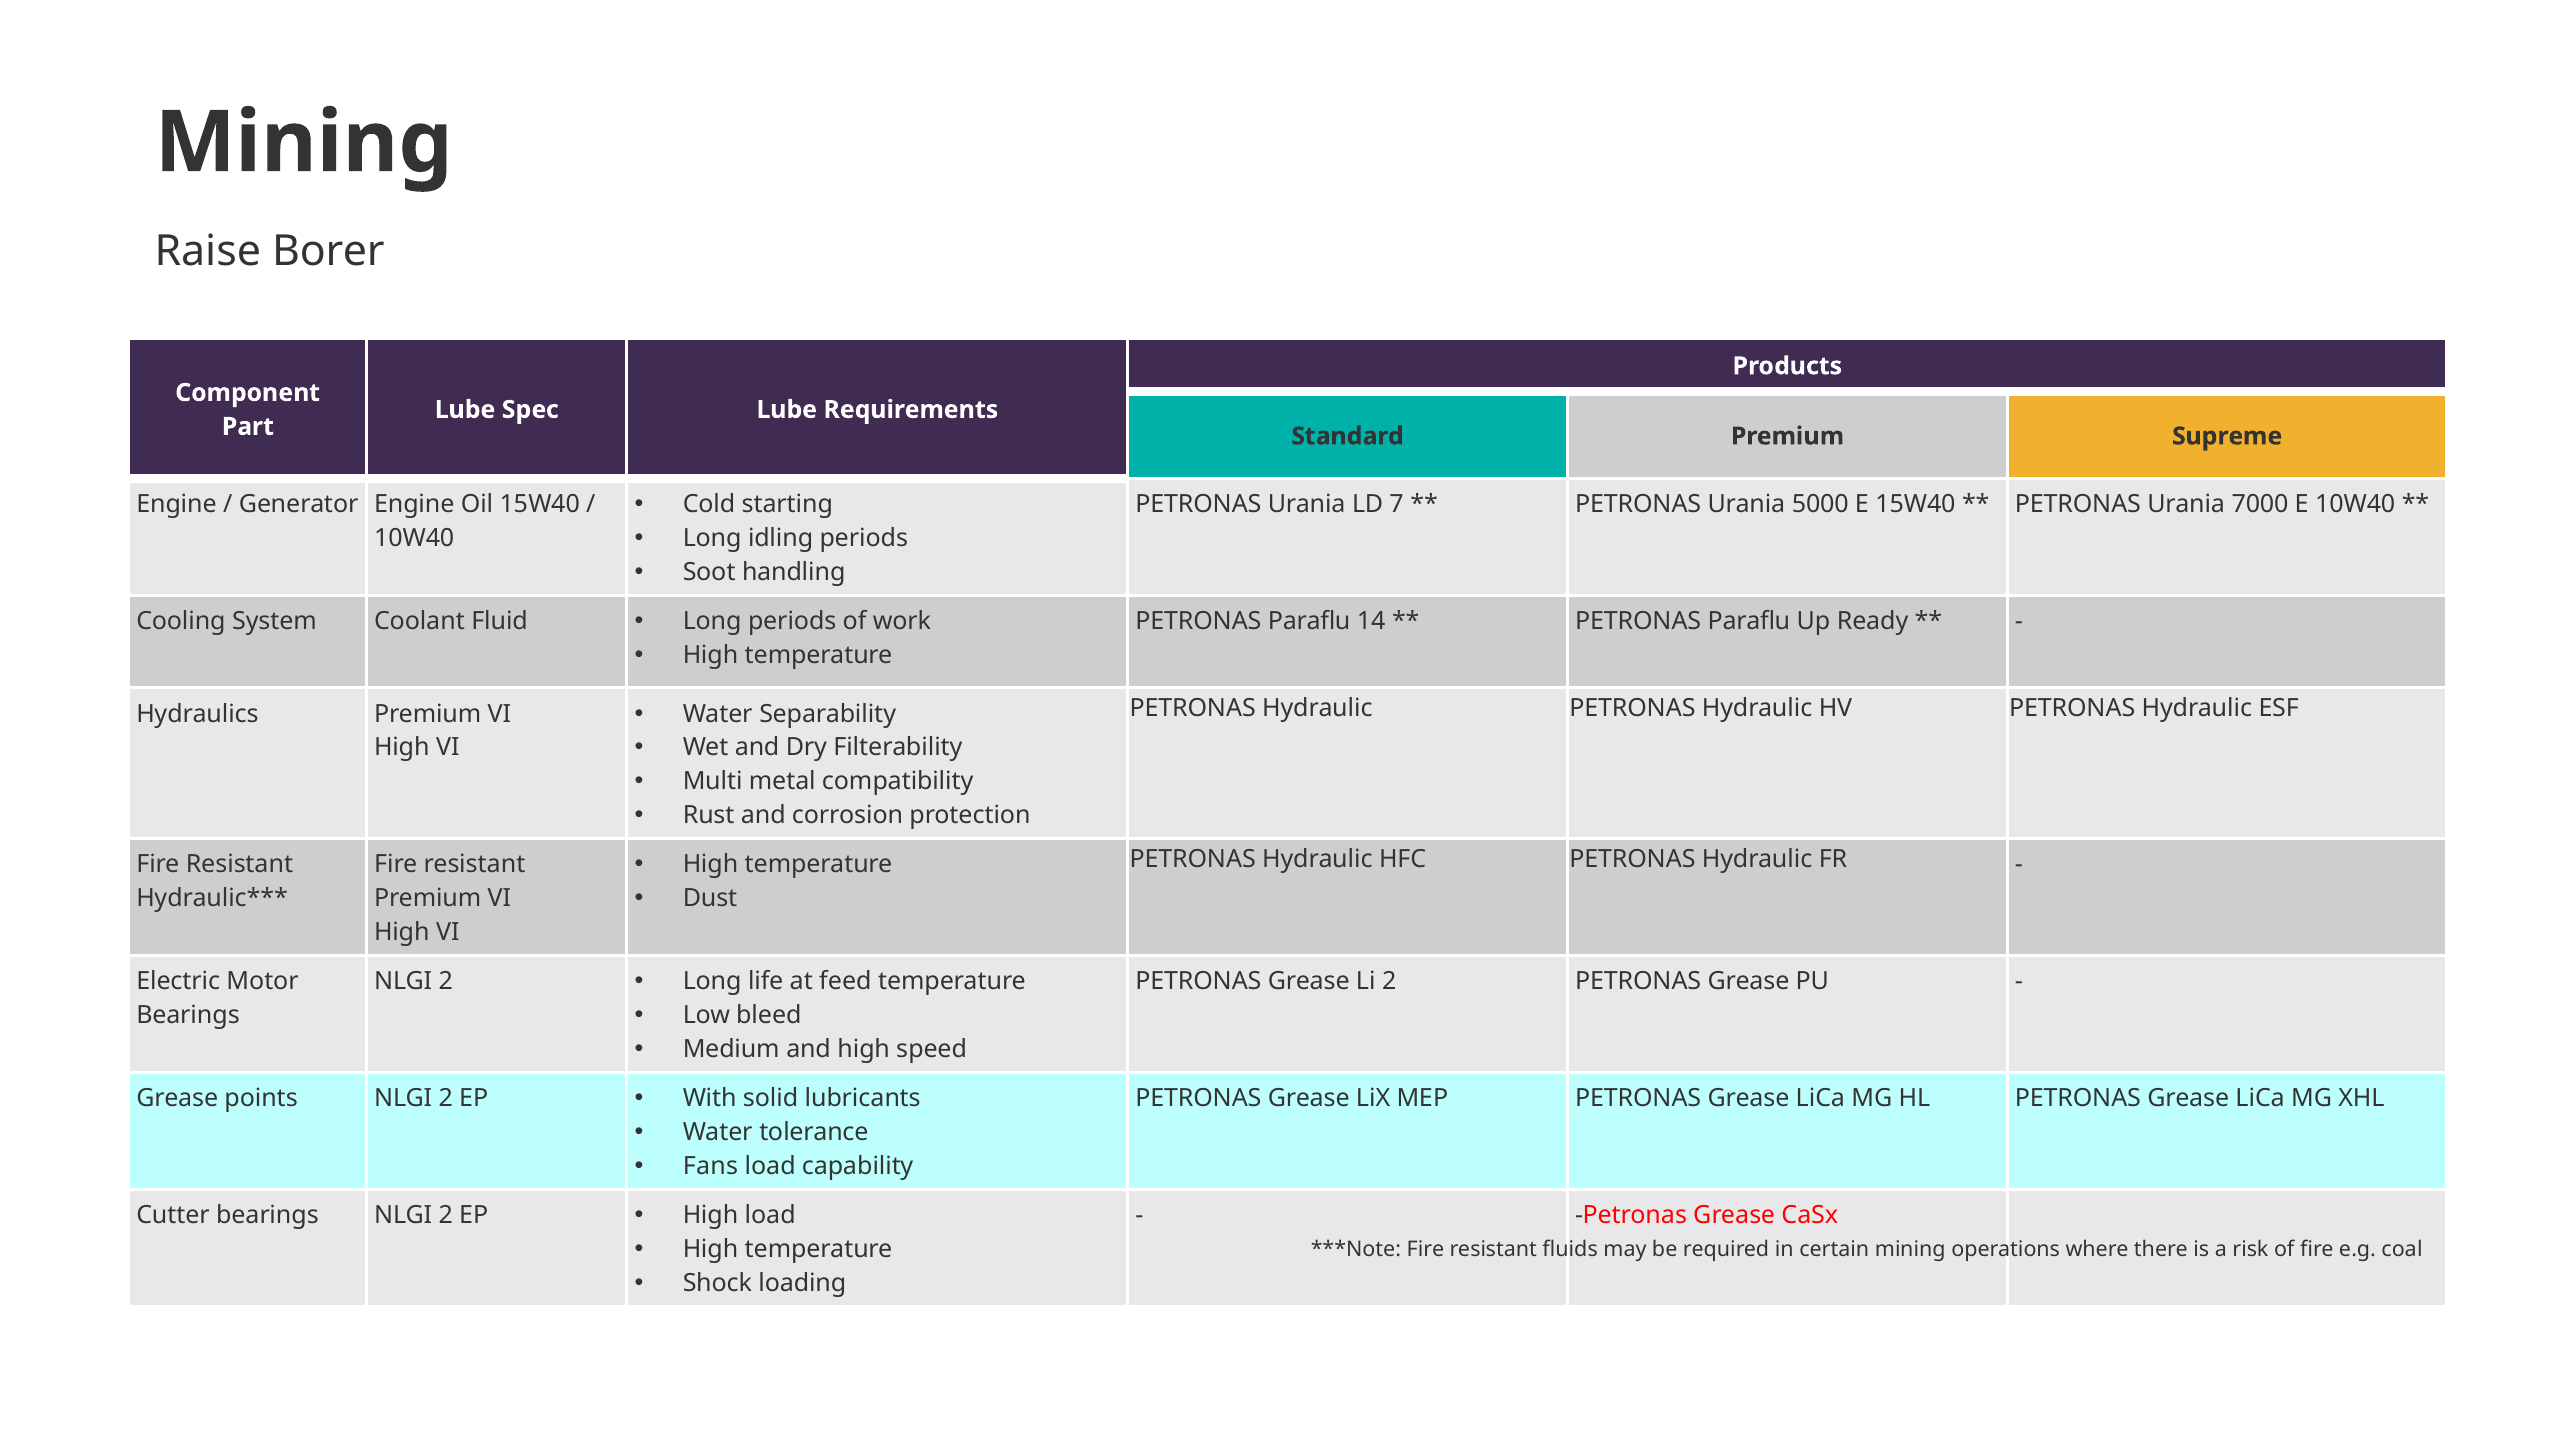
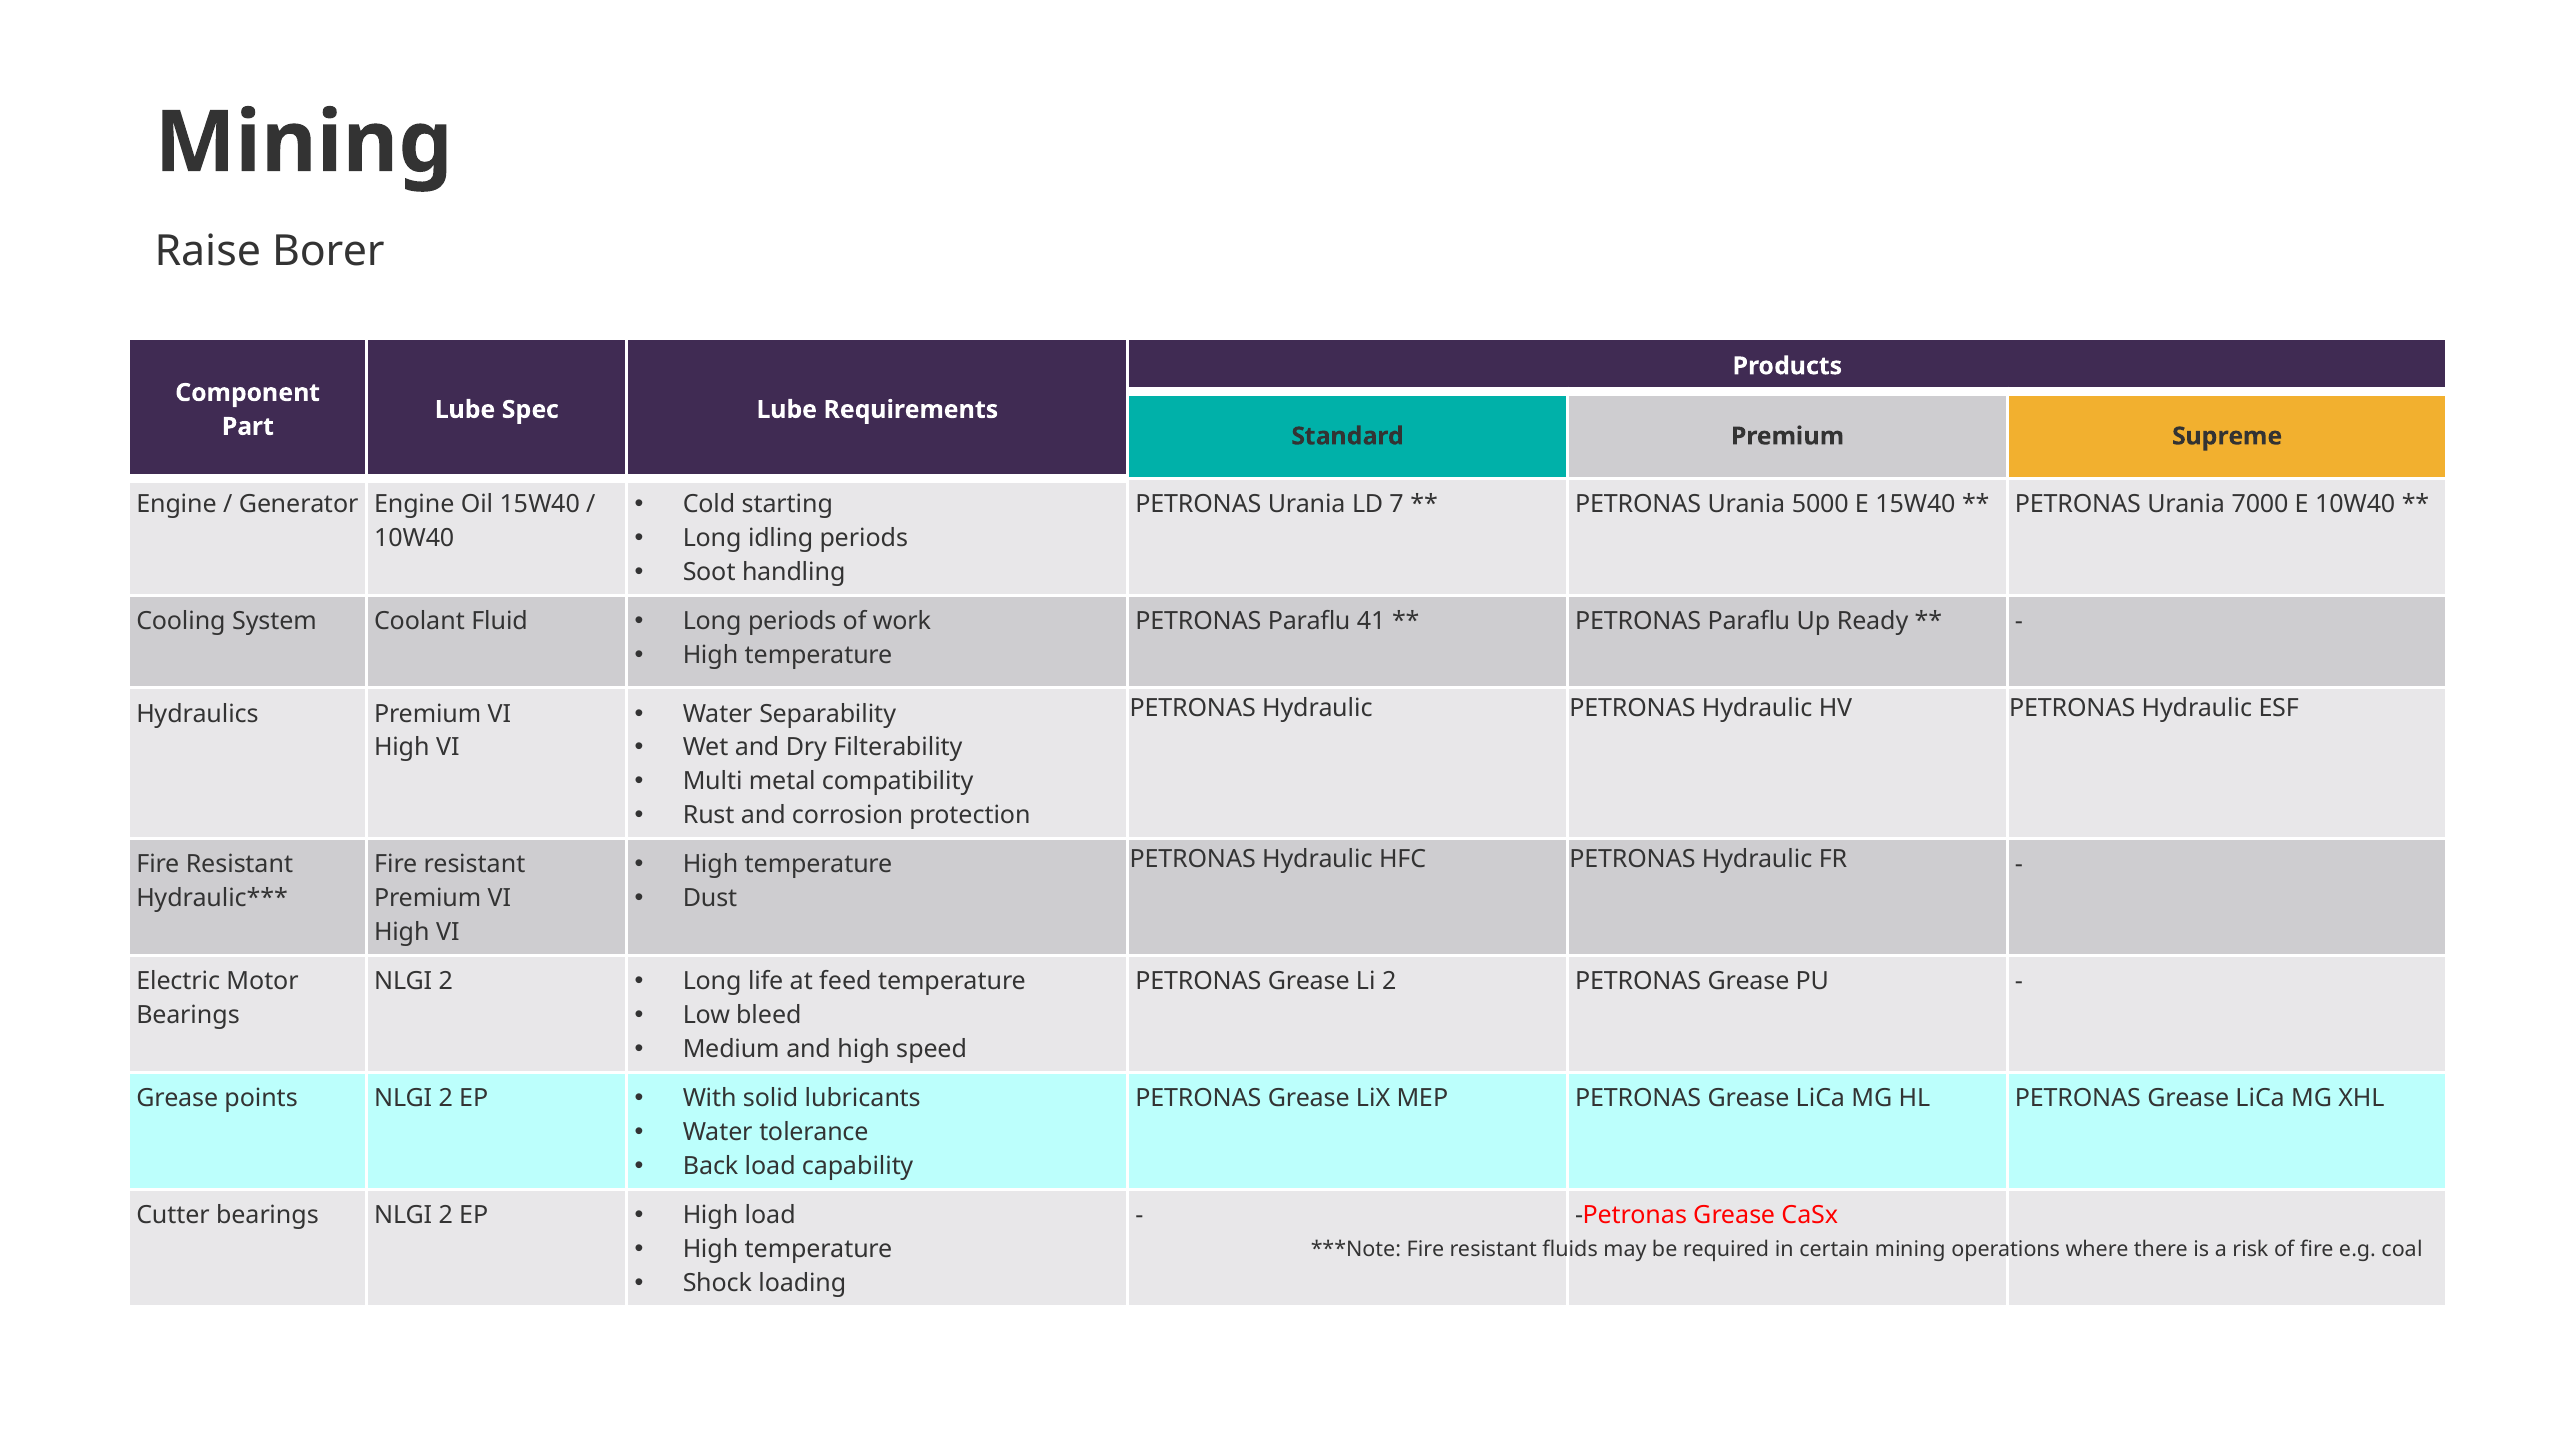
14: 14 -> 41
Fans: Fans -> Back
